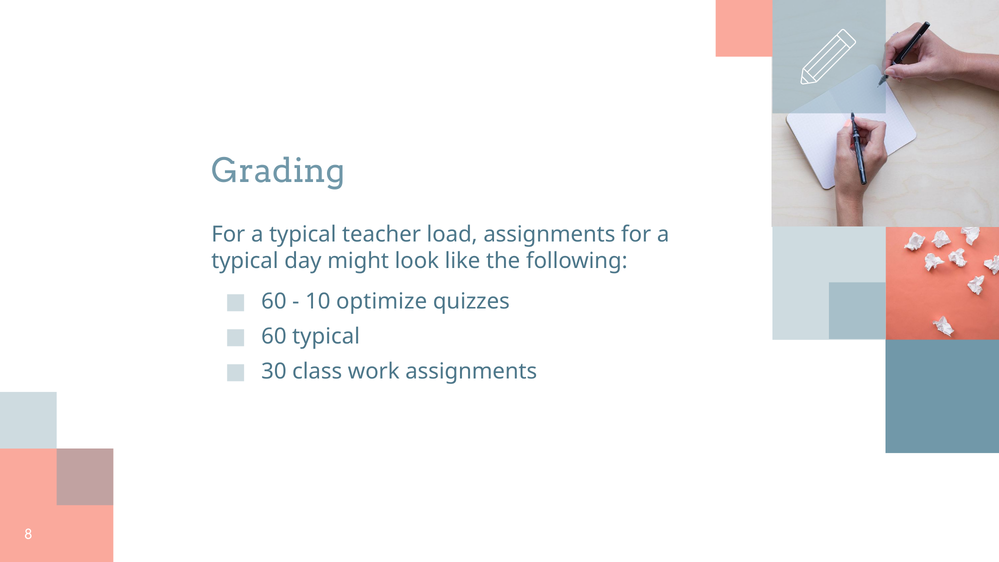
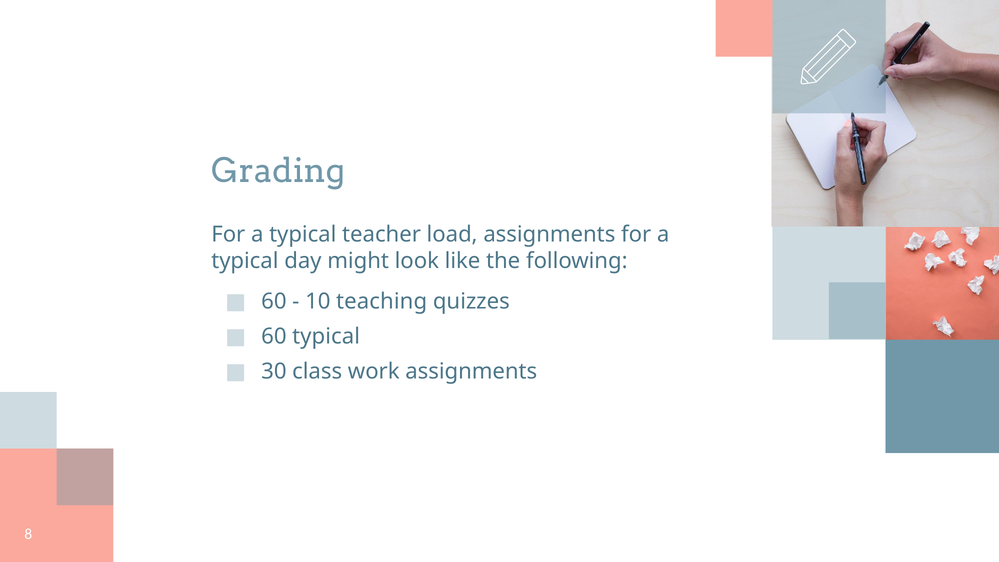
optimize: optimize -> teaching
